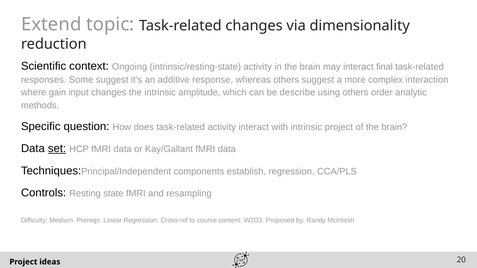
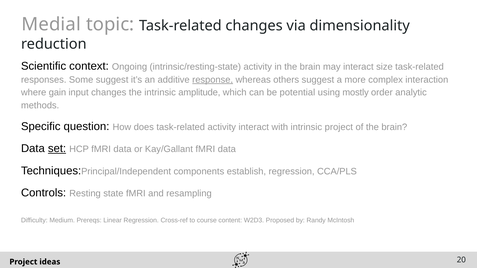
Extend: Extend -> Medial
final: final -> size
response underline: none -> present
describe: describe -> potential
using others: others -> mostly
